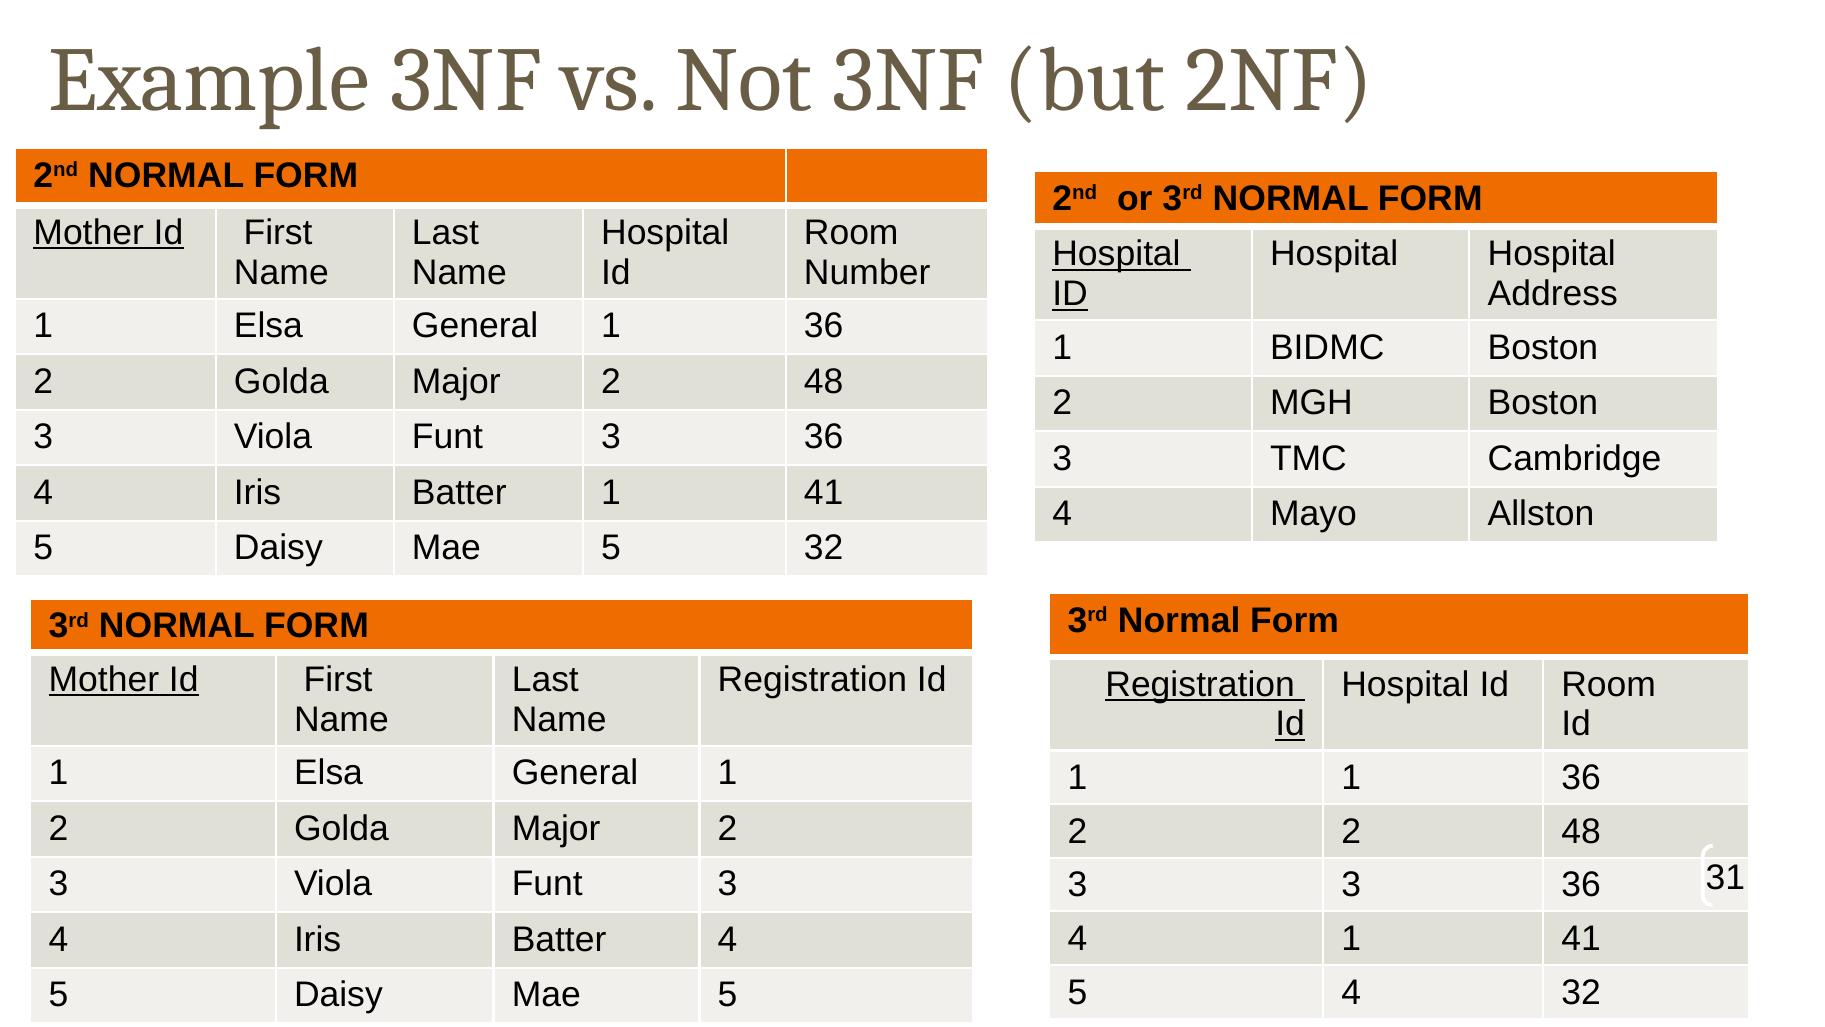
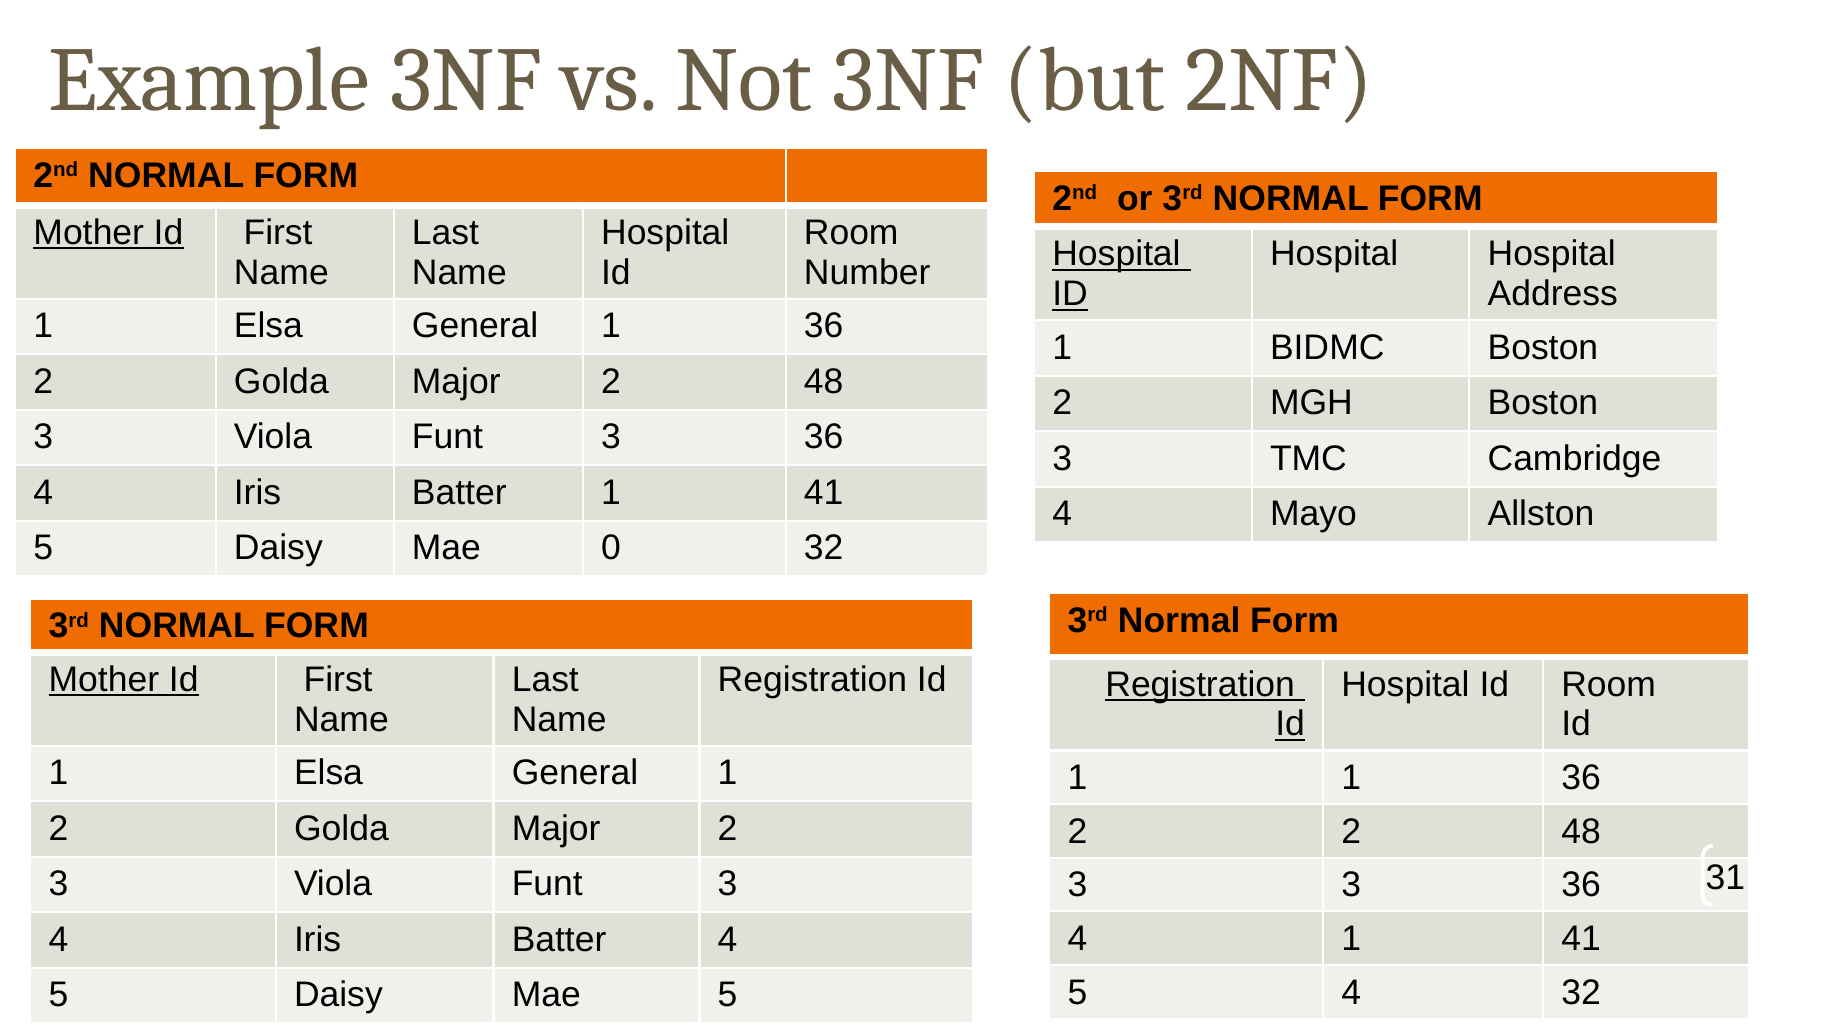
5 at (611, 548): 5 -> 0
